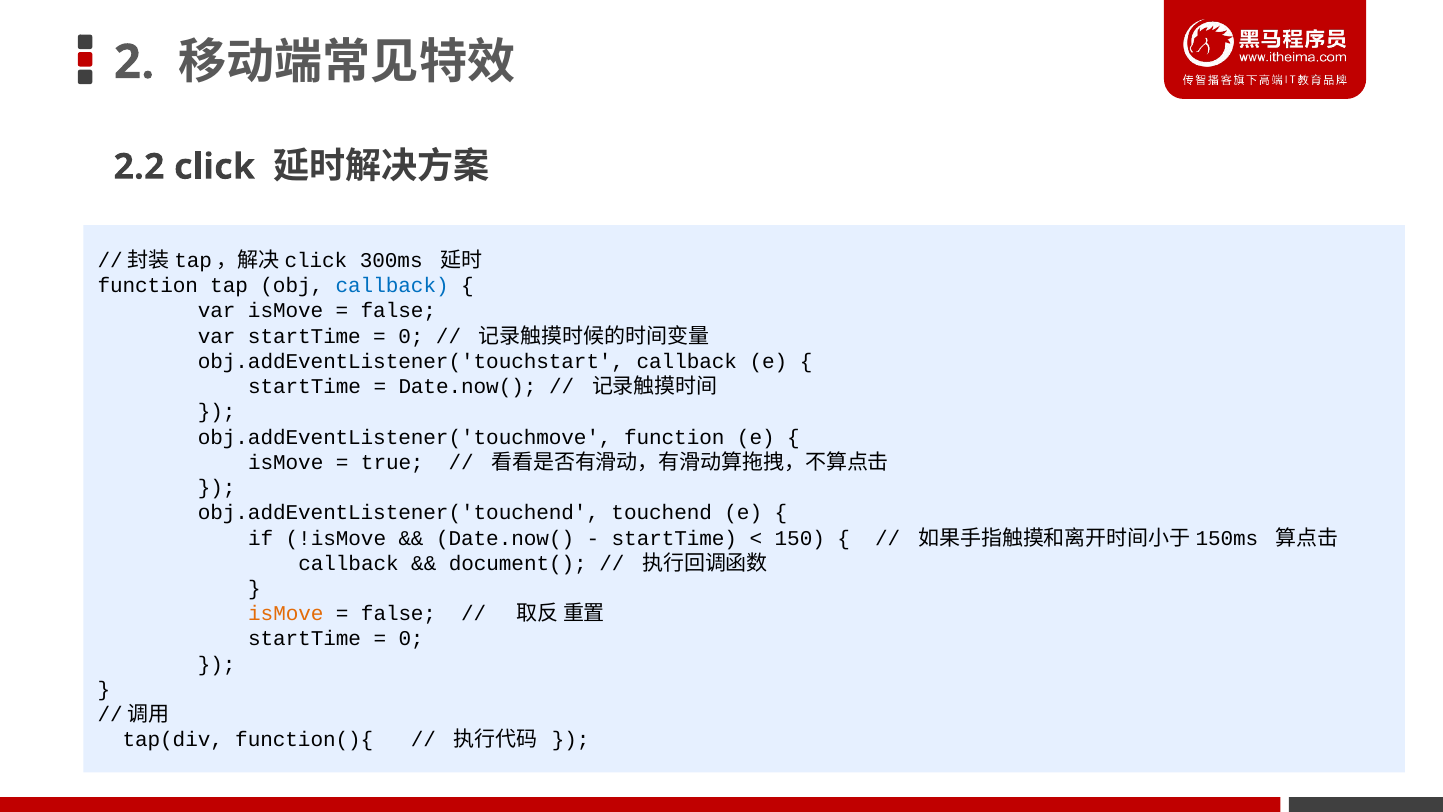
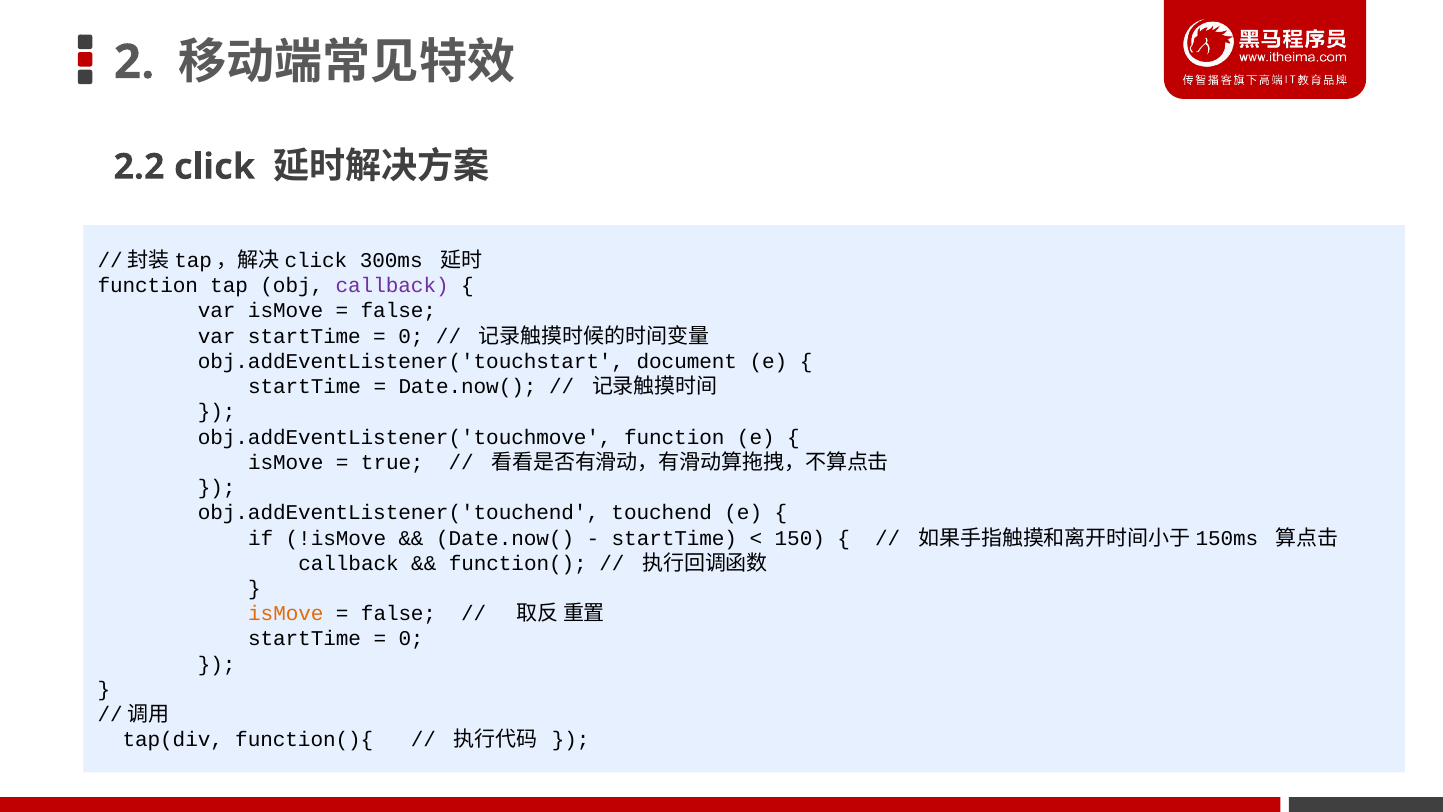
callback at (392, 286) colour: blue -> purple
obj.addEventListener('touchstart callback: callback -> document
document(: document( -> function(
